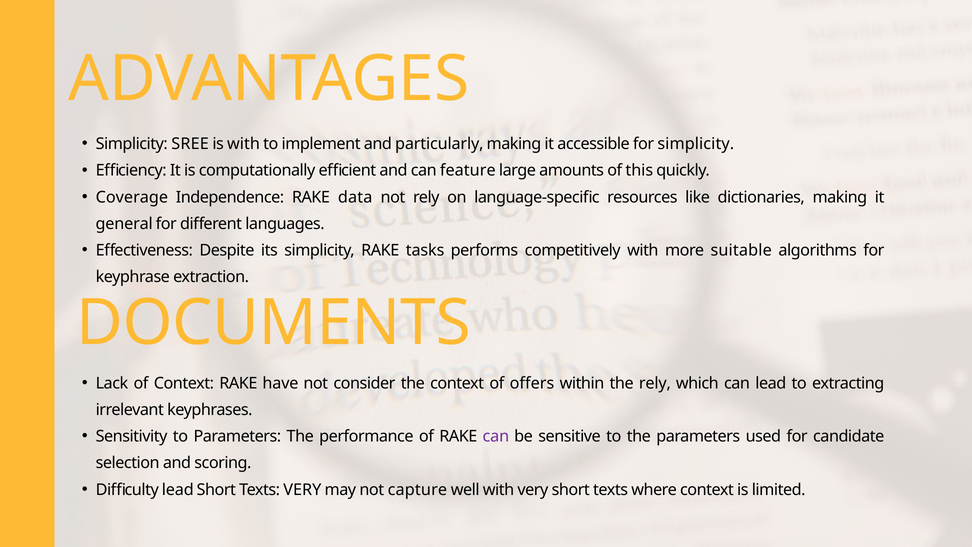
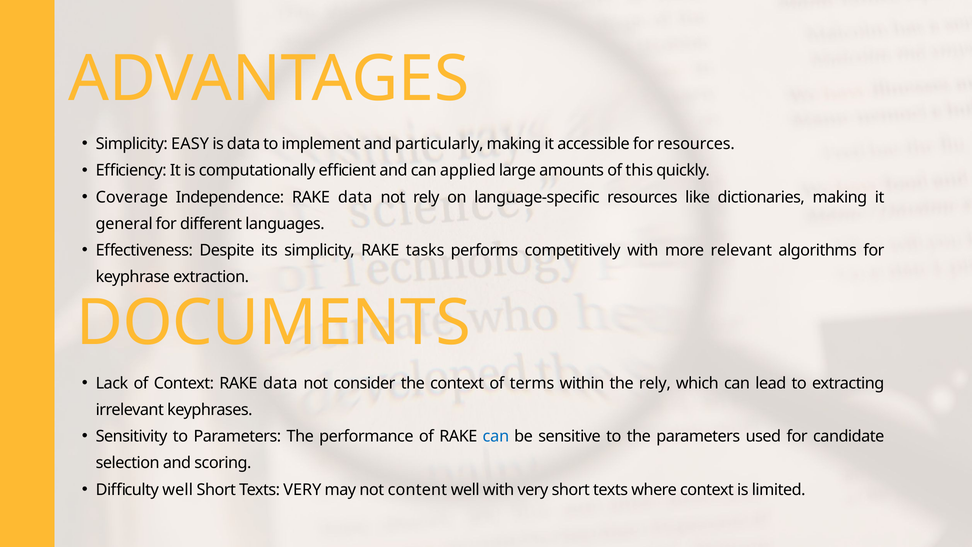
SREE: SREE -> EASY
is with: with -> data
for simplicity: simplicity -> resources
feature: feature -> applied
suitable: suitable -> relevant
Context RAKE have: have -> data
offers: offers -> terms
can at (496, 436) colour: purple -> blue
Difficulty lead: lead -> well
capture: capture -> content
